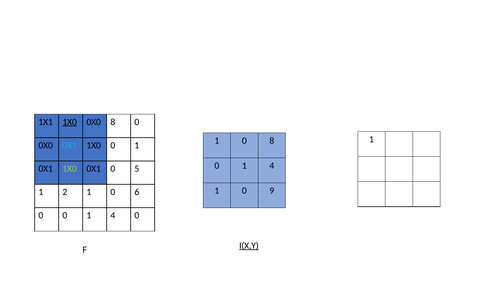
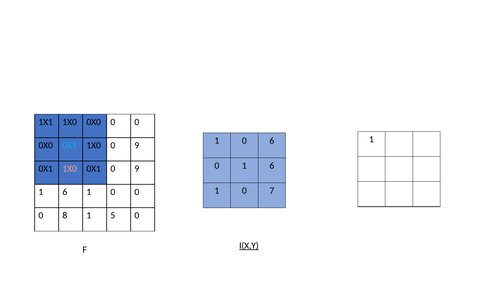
1X0 at (70, 122) underline: present -> none
0X0 8: 8 -> 0
0 8: 8 -> 6
1X0 0 1: 1 -> 9
4 at (272, 165): 4 -> 6
1X0 at (70, 168) colour: light green -> pink
0X1 0 5: 5 -> 9
9: 9 -> 7
2 at (65, 192): 2 -> 6
1 0 6: 6 -> 0
0 0: 0 -> 8
4 at (113, 215): 4 -> 5
